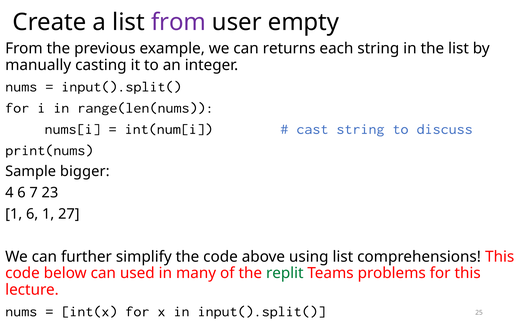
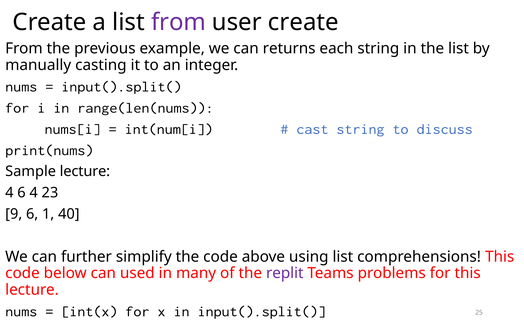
user empty: empty -> create
Sample bigger: bigger -> lecture
6 7: 7 -> 4
1 at (14, 214): 1 -> 9
27: 27 -> 40
replit colour: green -> purple
